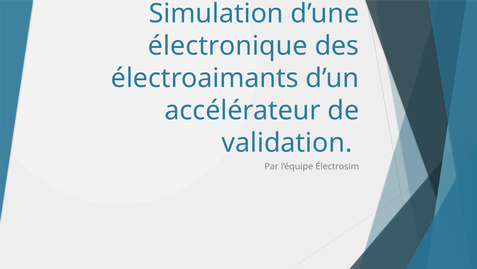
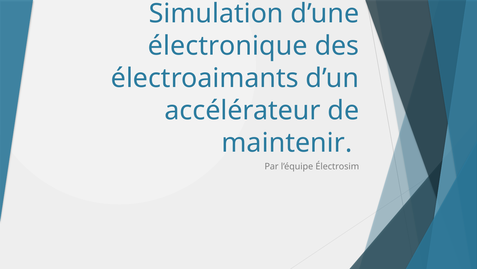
validation: validation -> maintenir
